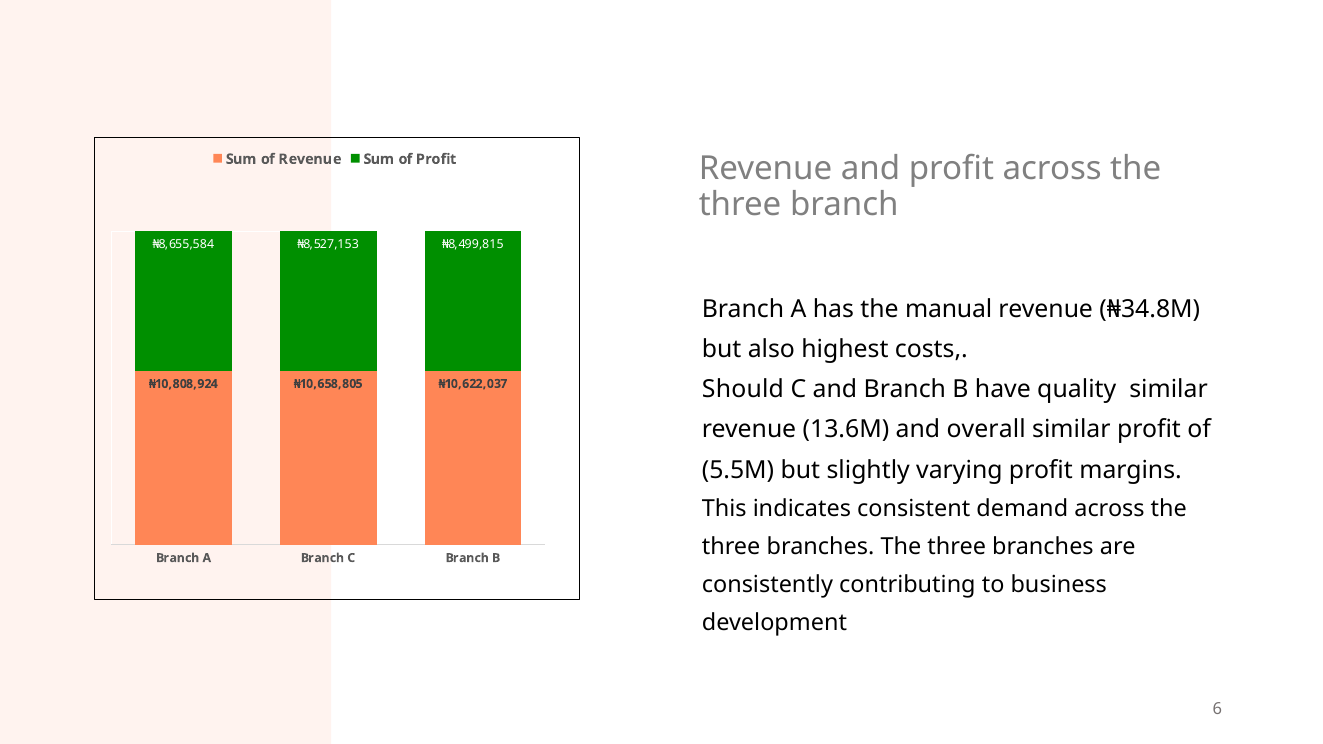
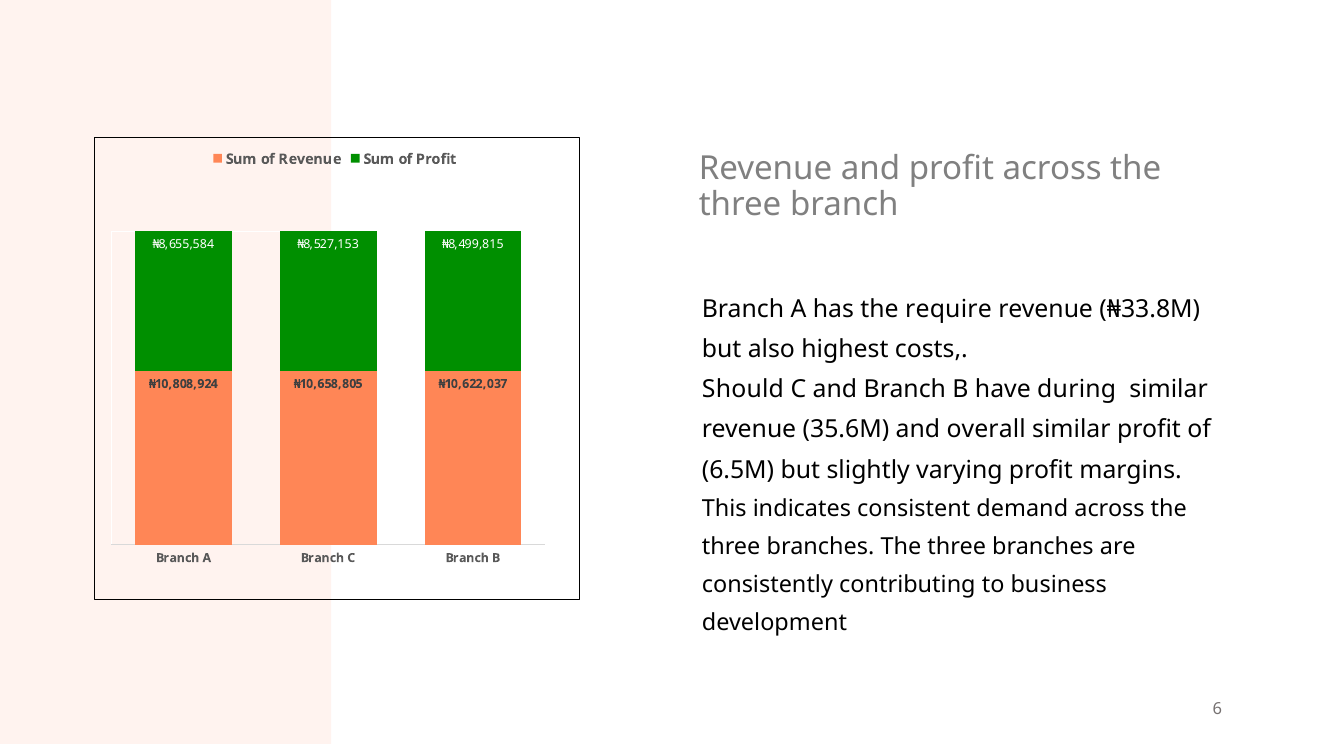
manual: manual -> require
₦34.8M: ₦34.8M -> ₦33.8M
quality: quality -> during
13.6M: 13.6M -> 35.6M
5.5M: 5.5M -> 6.5M
